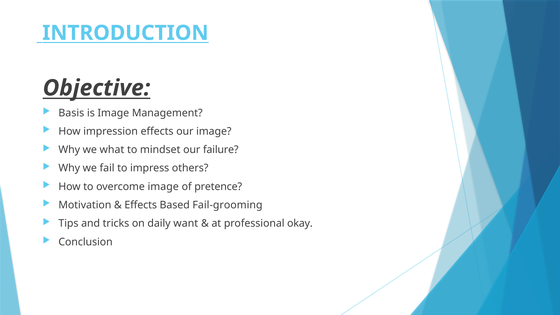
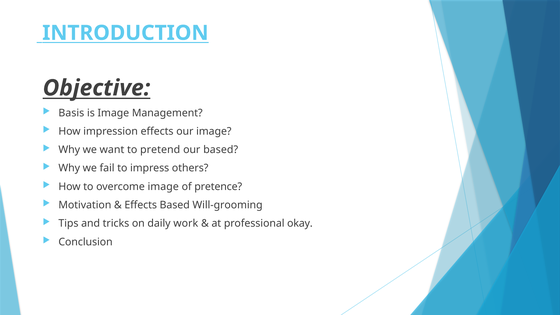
what: what -> want
mindset: mindset -> pretend
our failure: failure -> based
Fail-grooming: Fail-grooming -> Will-grooming
want: want -> work
